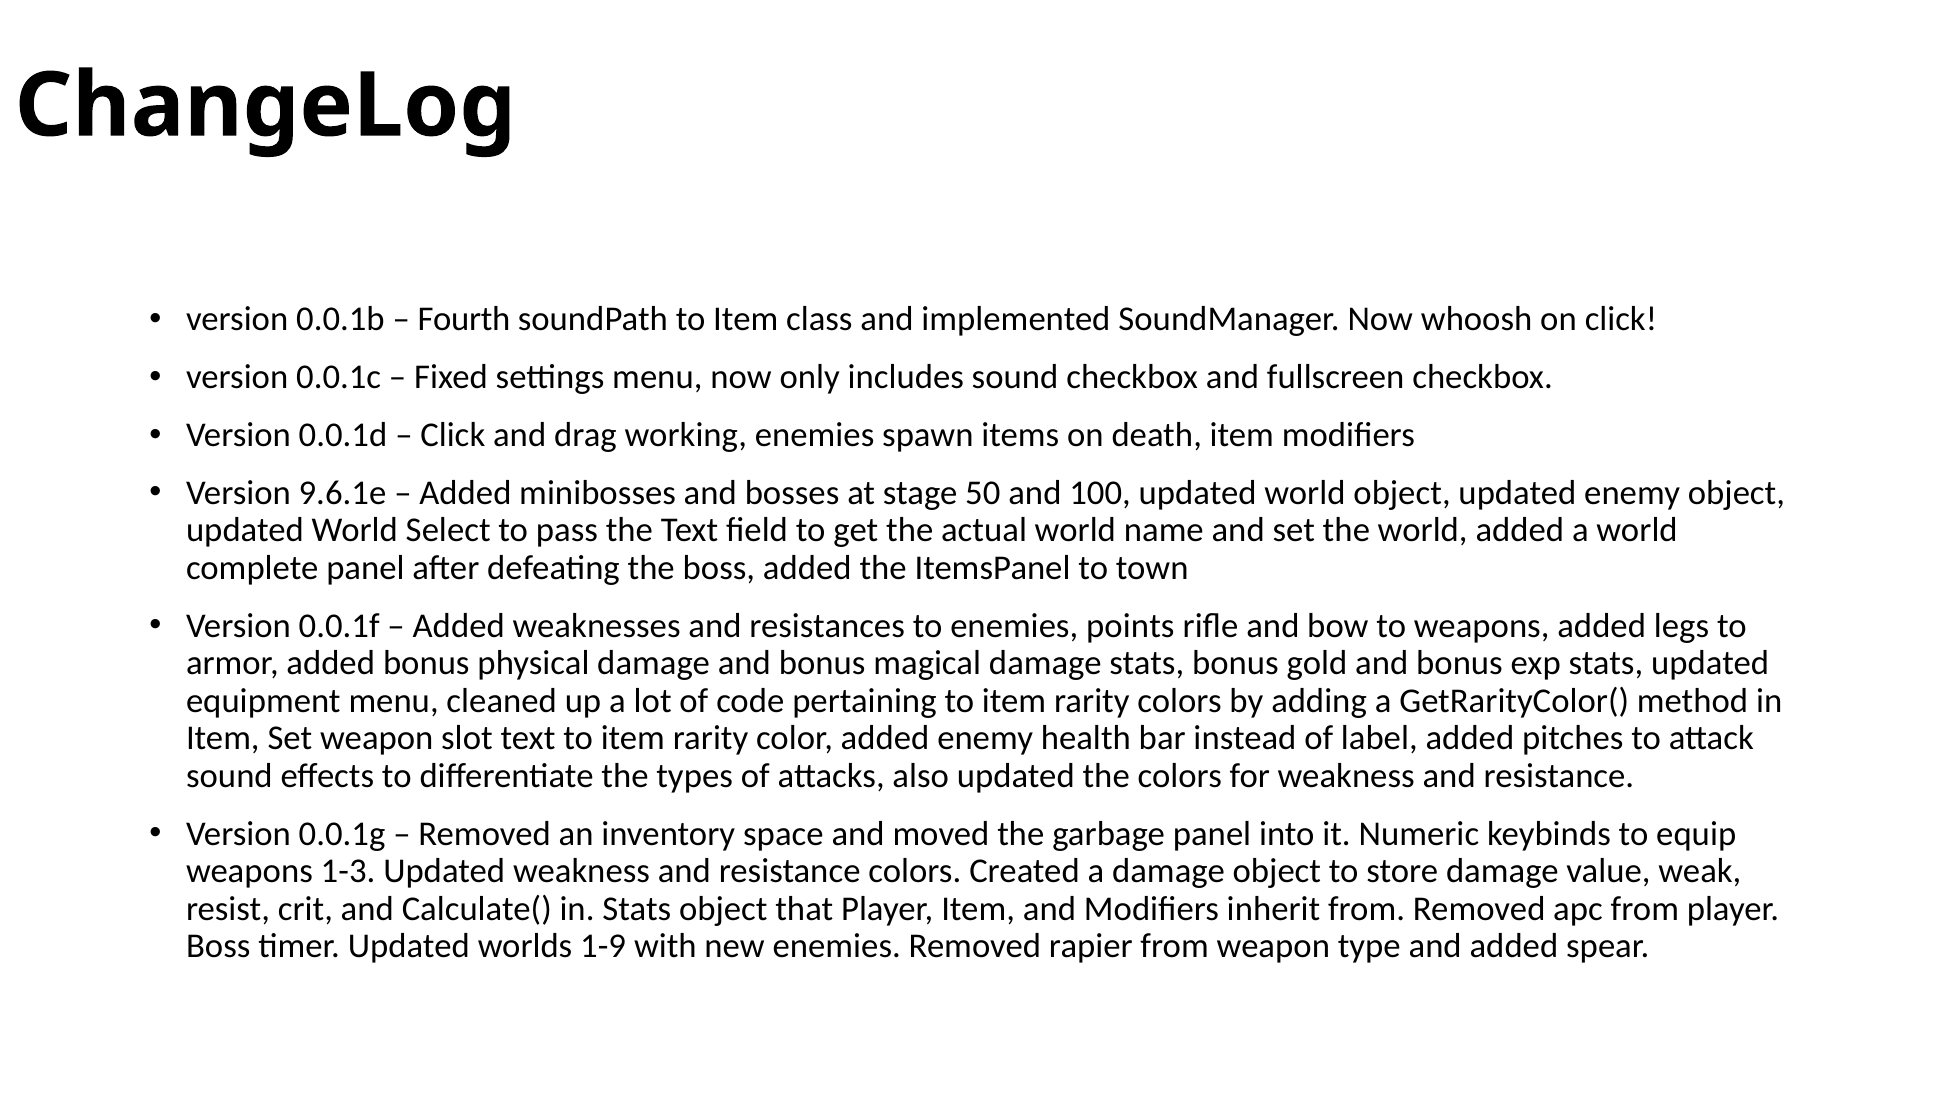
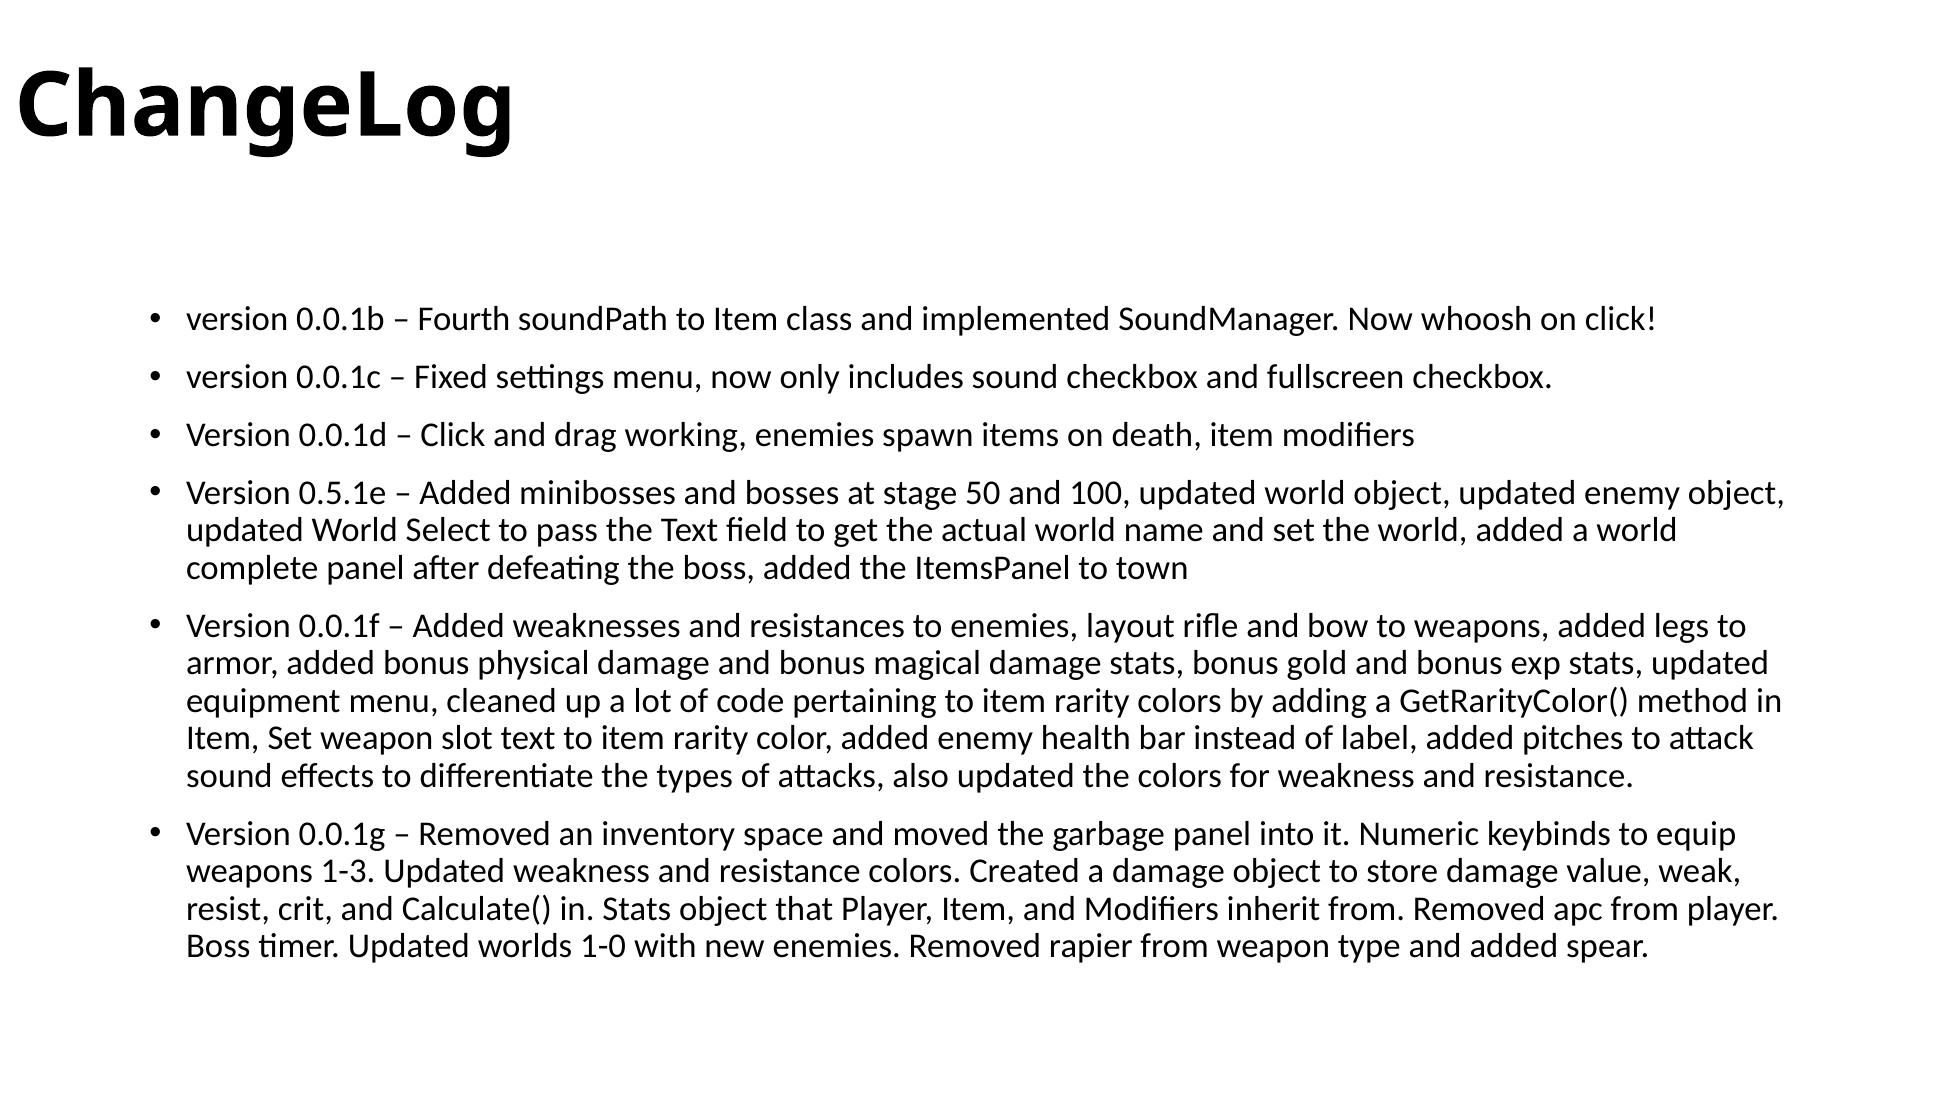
9.6.1e: 9.6.1e -> 0.5.1e
points: points -> layout
1-9: 1-9 -> 1-0
